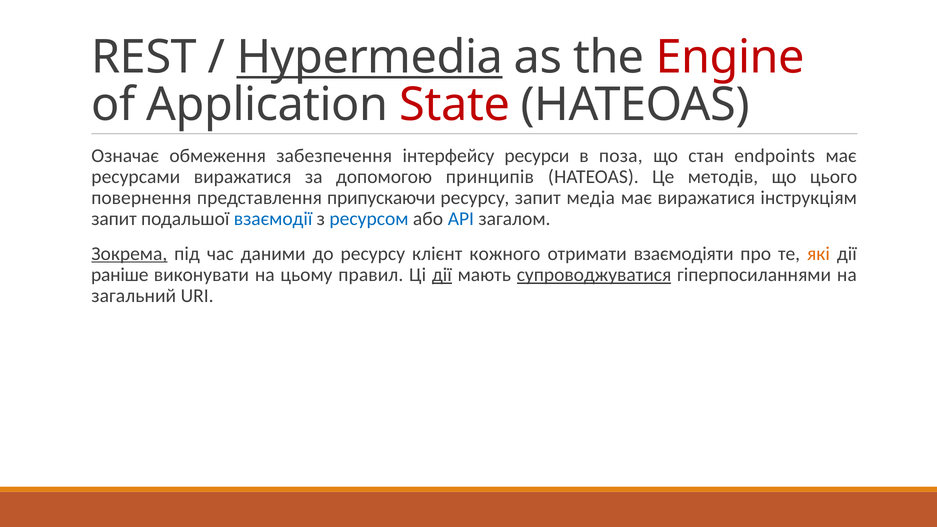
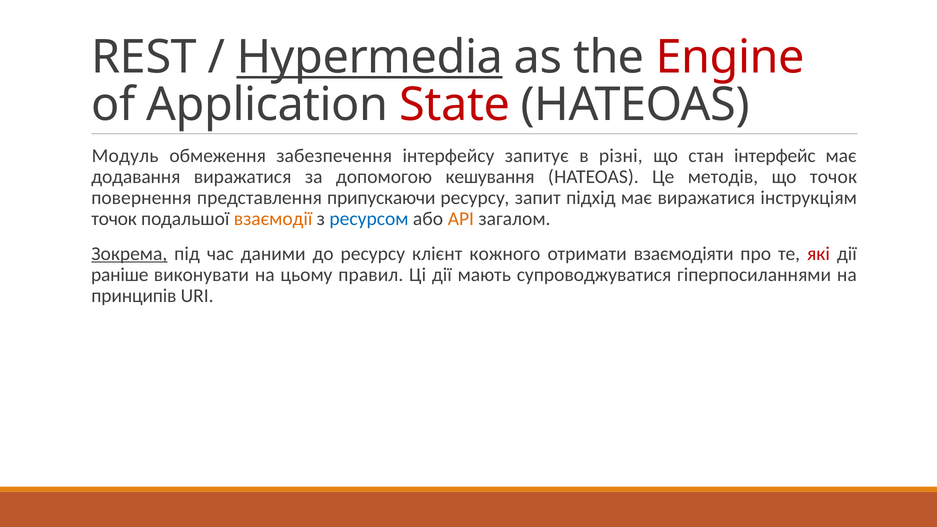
Означає: Означає -> Модуль
ресурси: ресурси -> запитує
поза: поза -> різні
endpoints: endpoints -> інтерфейс
ресурсами: ресурсами -> додавання
принципів: принципів -> кешування
що цього: цього -> точок
медіа: медіа -> підхід
запит at (114, 219): запит -> точок
взаємодії colour: blue -> orange
API colour: blue -> orange
які colour: orange -> red
дії at (442, 275) underline: present -> none
супроводжуватися underline: present -> none
загальний: загальний -> принципів
